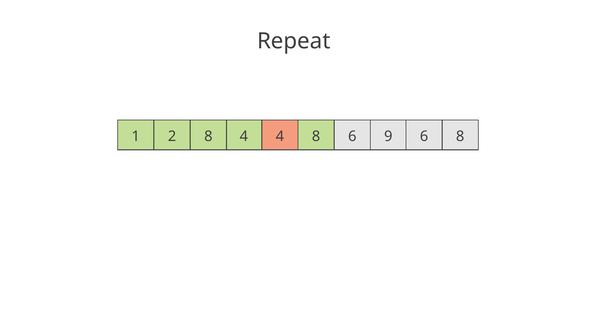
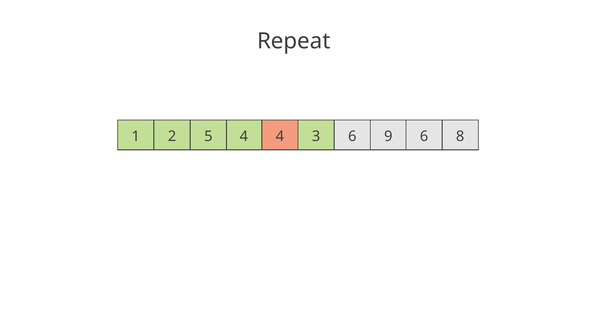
2 8: 8 -> 5
4 8: 8 -> 3
